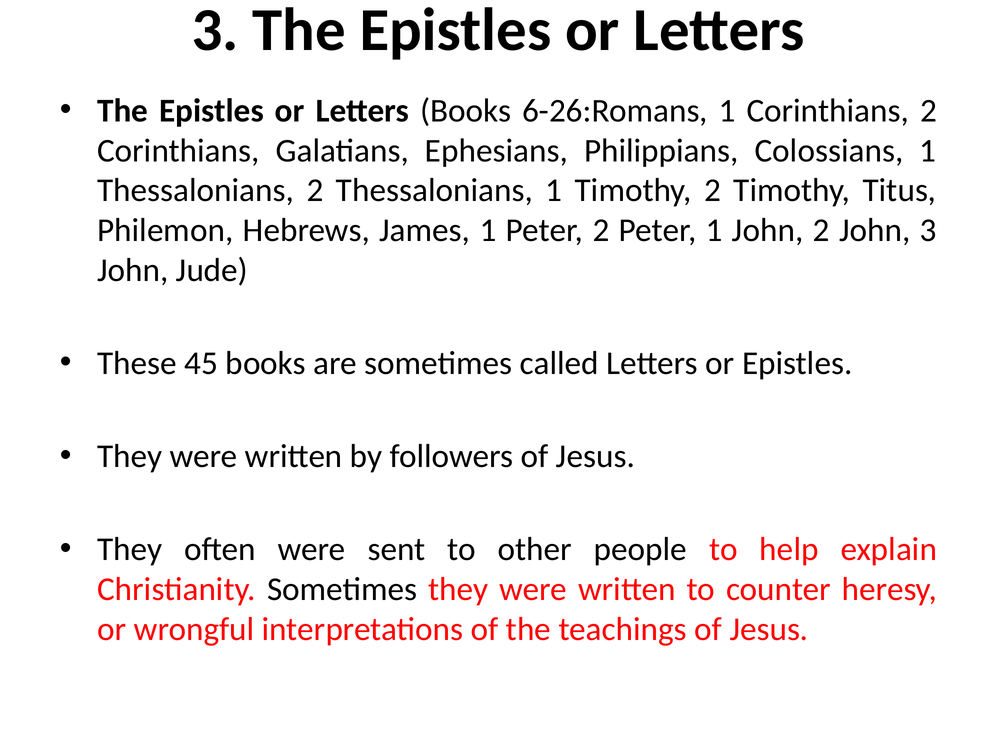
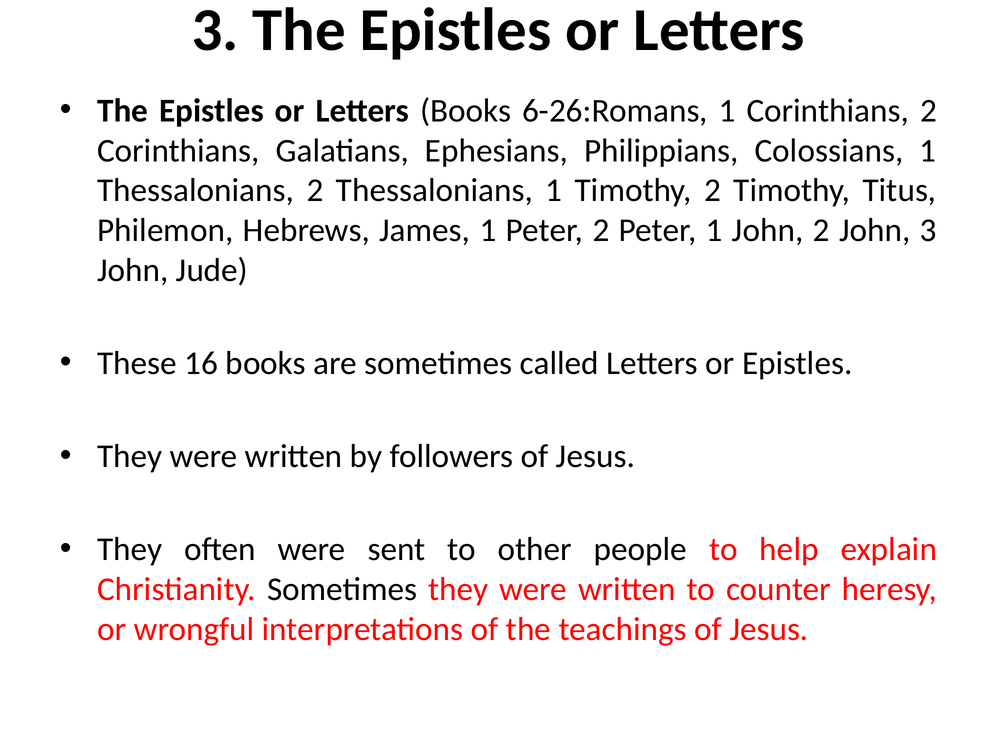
45: 45 -> 16
